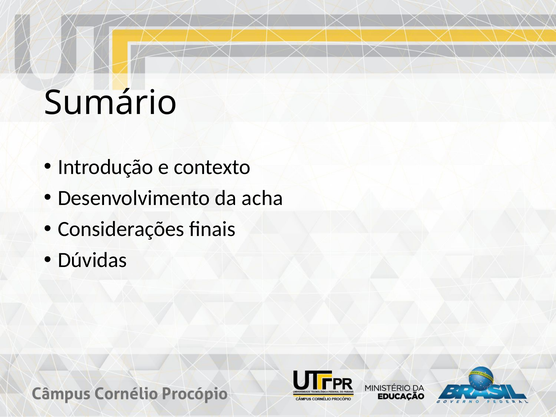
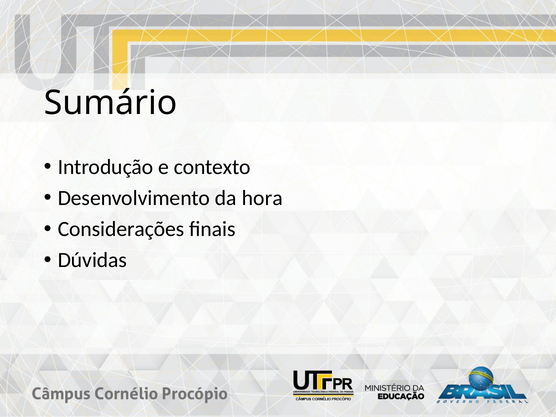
acha: acha -> hora
